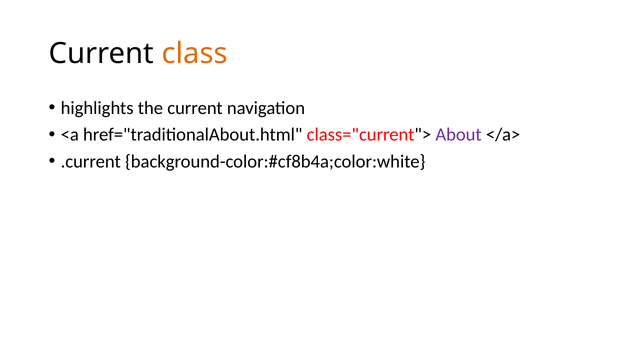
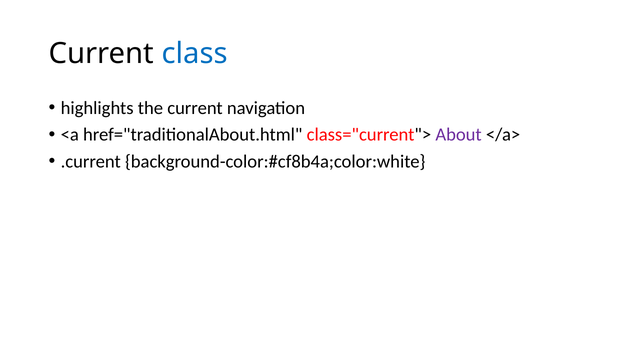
class colour: orange -> blue
